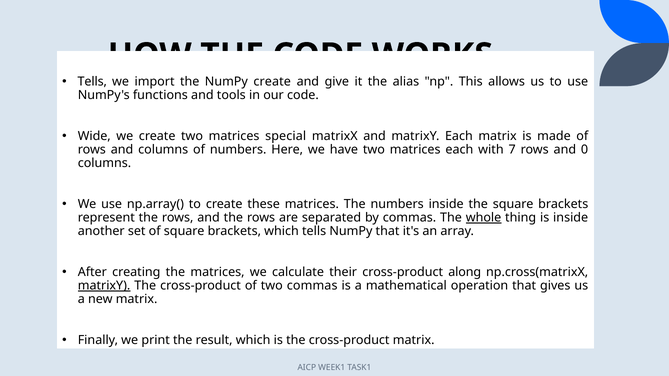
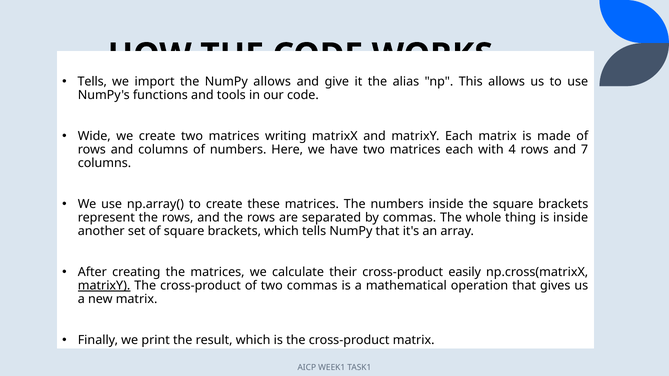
create at (272, 81): create -> allows
special: special -> writing
7: 7 -> 4
0: 0 -> 7
whole underline: present -> none
along: along -> easily
